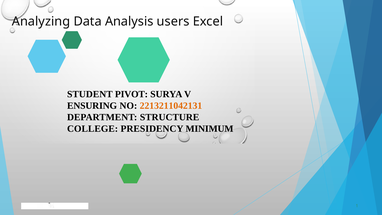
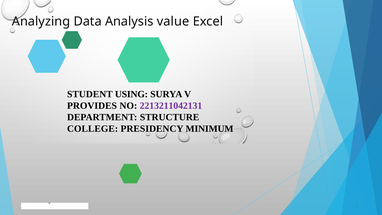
users: users -> value
PIVOT: PIVOT -> USING
ENSURING: ENSURING -> PROVIDES
2213211042131 colour: orange -> purple
